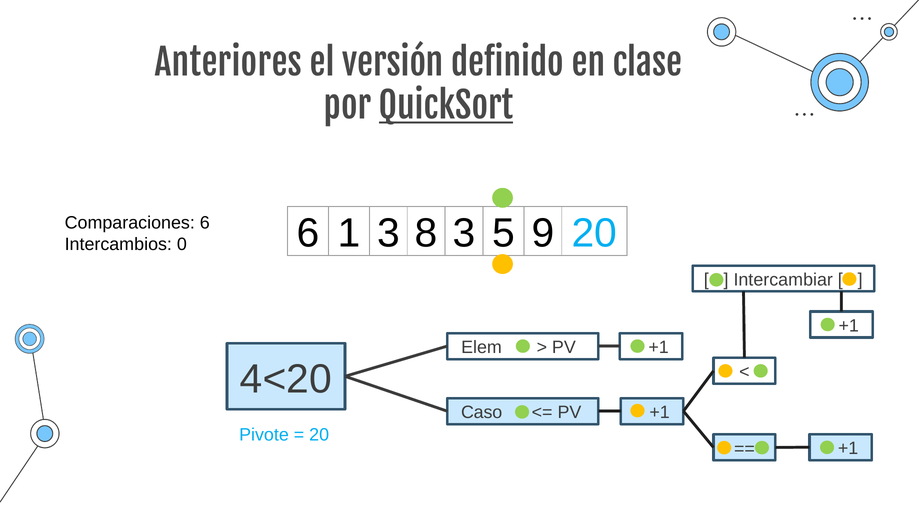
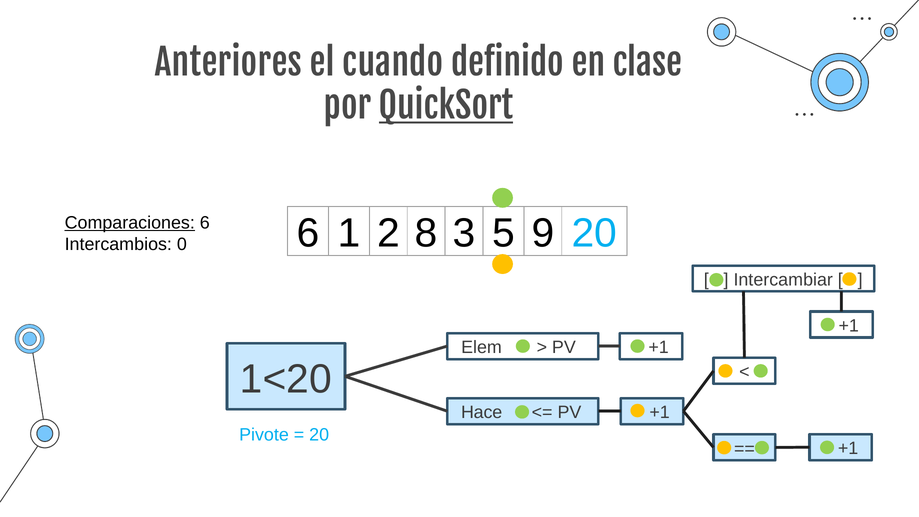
versión: versión -> cuando
1 3: 3 -> 2
Comparaciones underline: none -> present
4<20: 4<20 -> 1<20
Caso: Caso -> Hace
